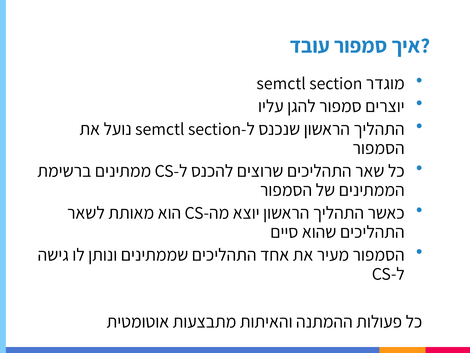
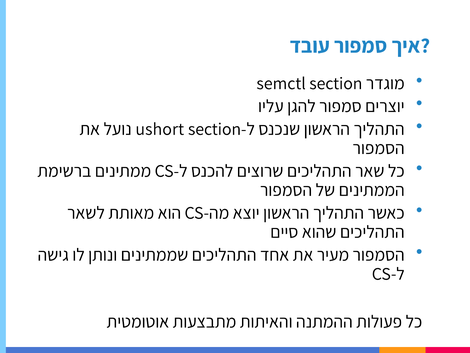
semctl at (160, 129): semctl -> ushort
